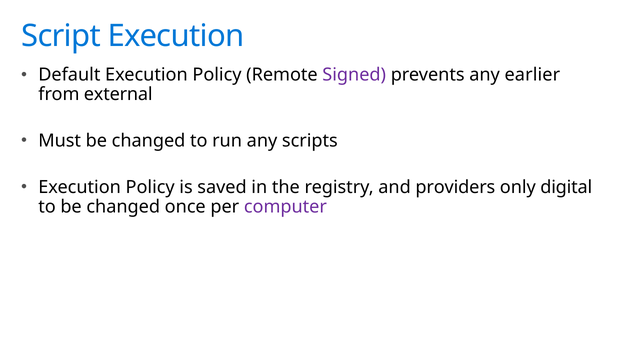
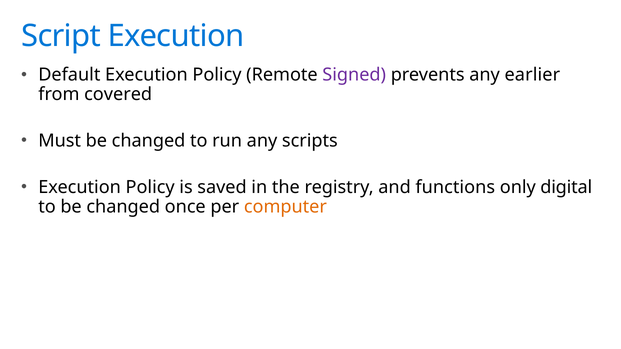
external: external -> covered
providers: providers -> functions
computer colour: purple -> orange
